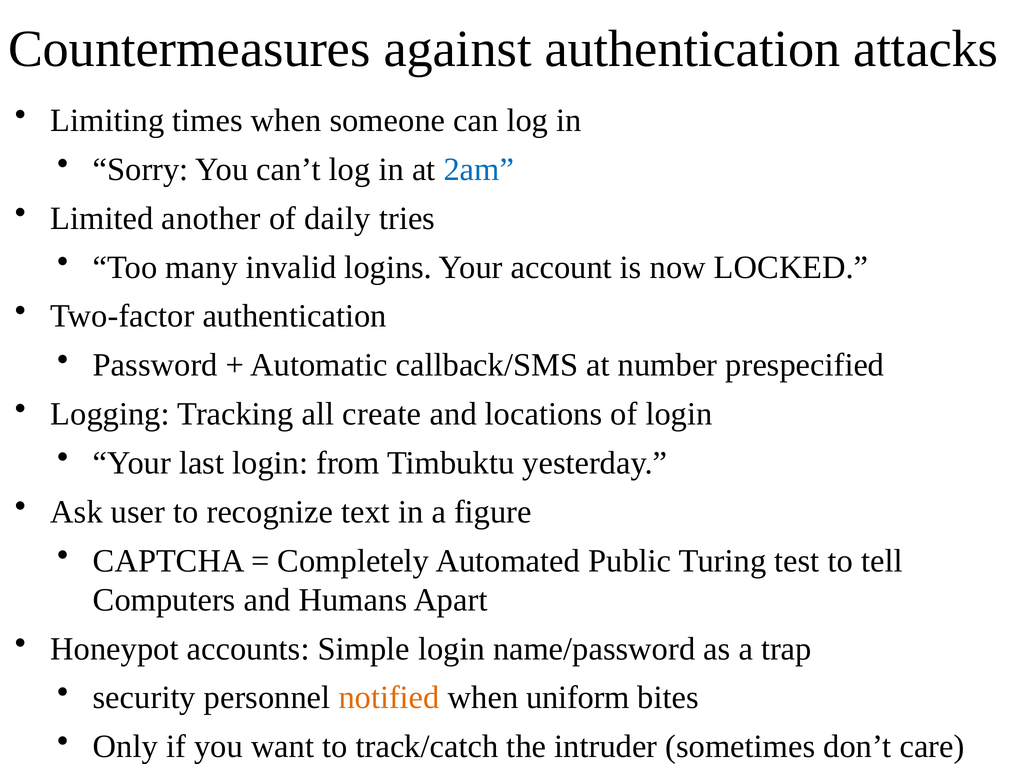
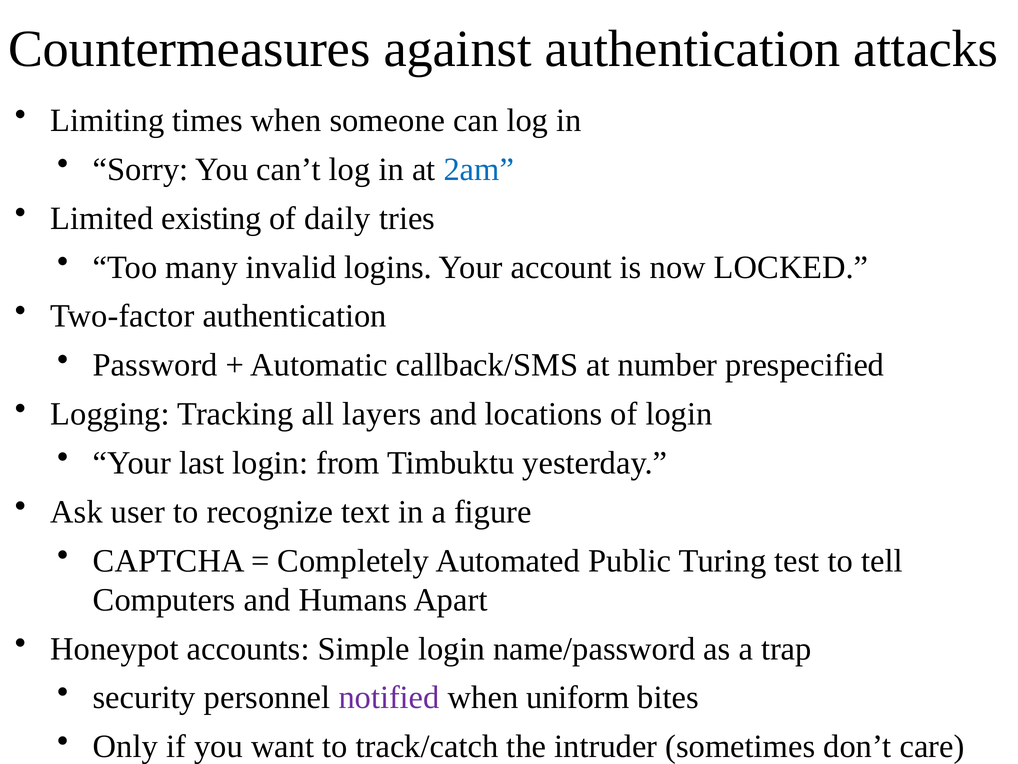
another: another -> existing
create: create -> layers
notified colour: orange -> purple
